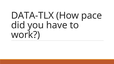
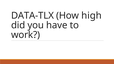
pace: pace -> high
